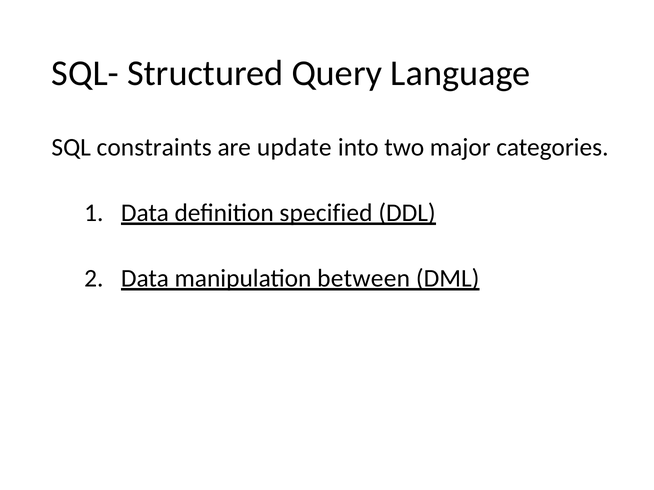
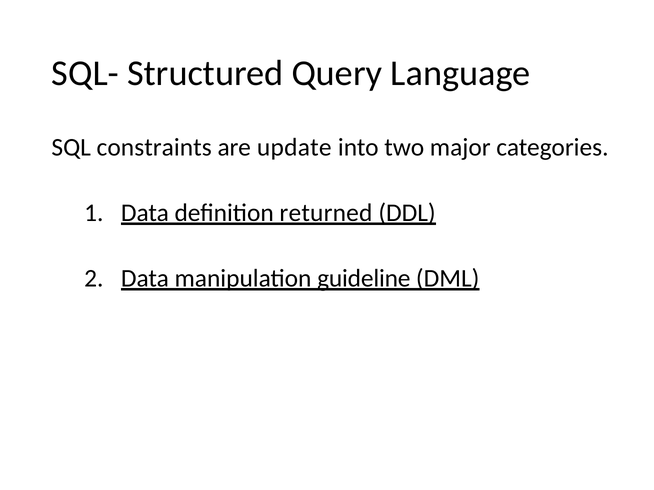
specified: specified -> returned
between: between -> guideline
